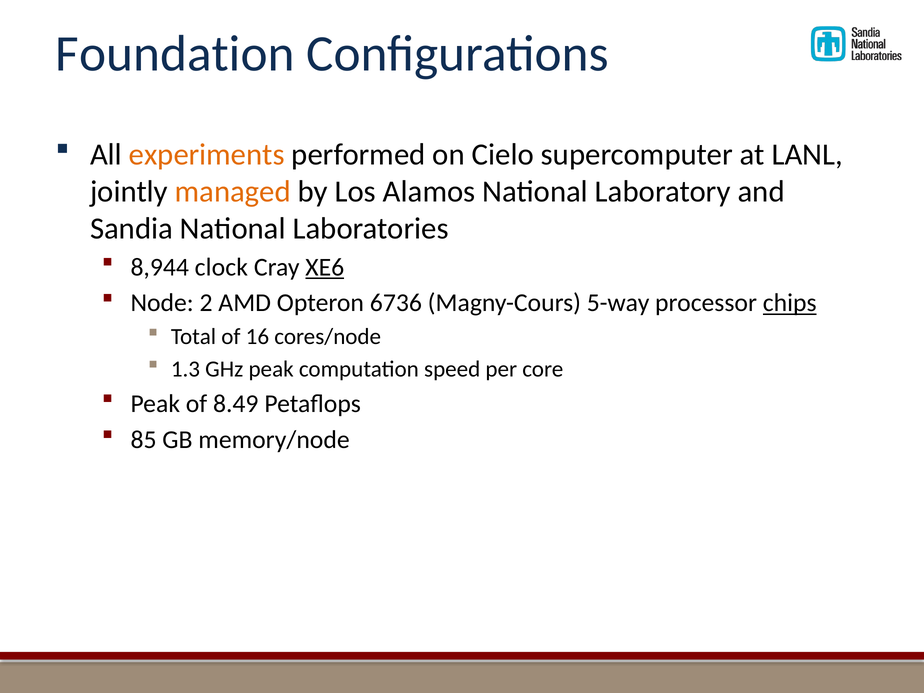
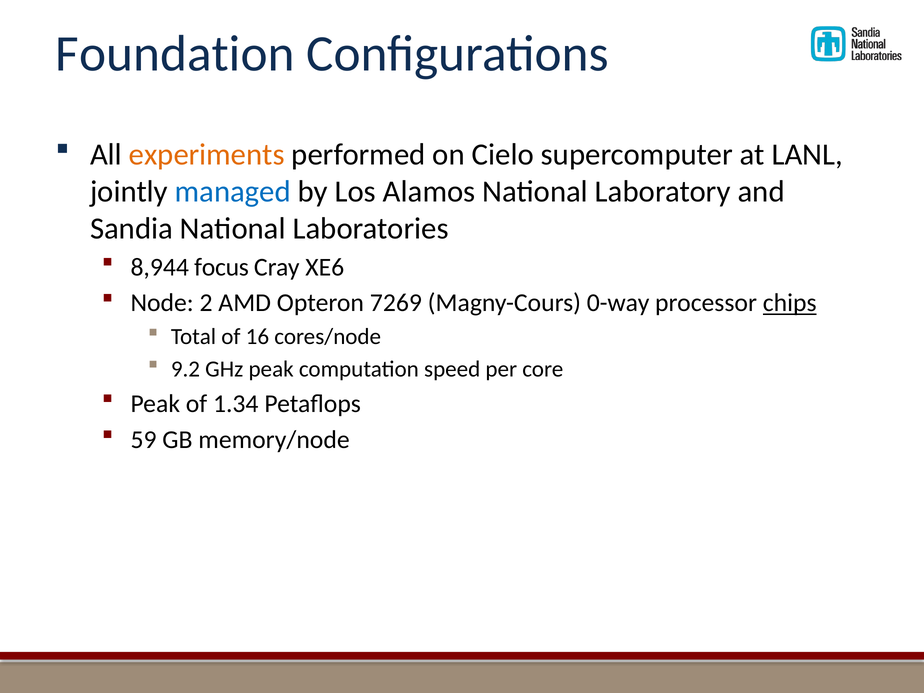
managed colour: orange -> blue
clock: clock -> focus
XE6 underline: present -> none
6736: 6736 -> 7269
5-way: 5-way -> 0-way
1.3: 1.3 -> 9.2
8.49: 8.49 -> 1.34
85: 85 -> 59
